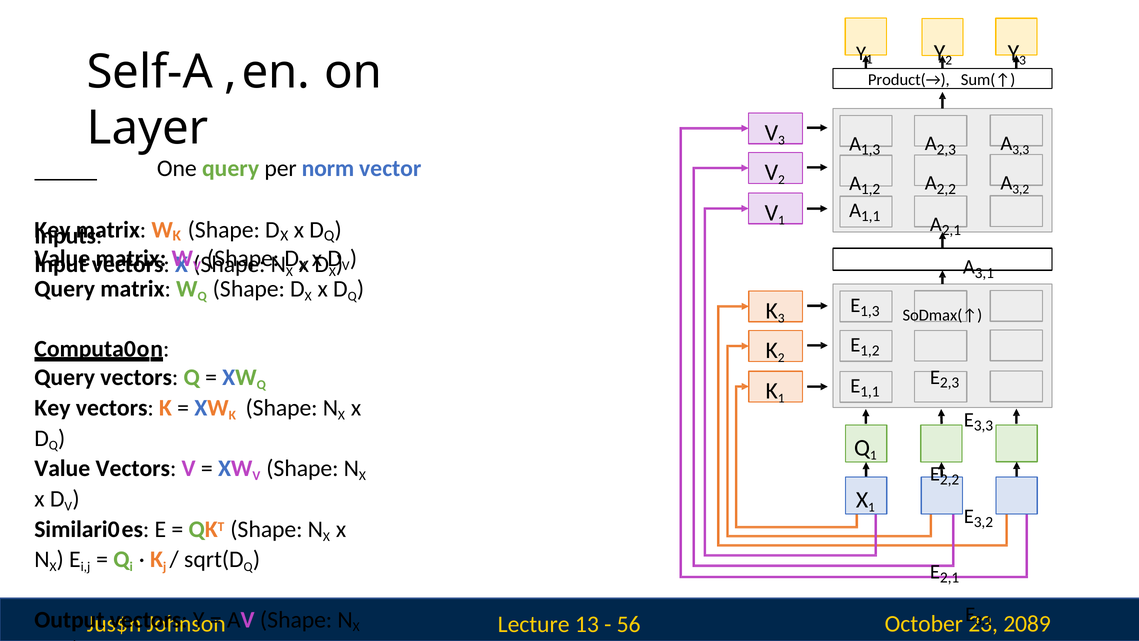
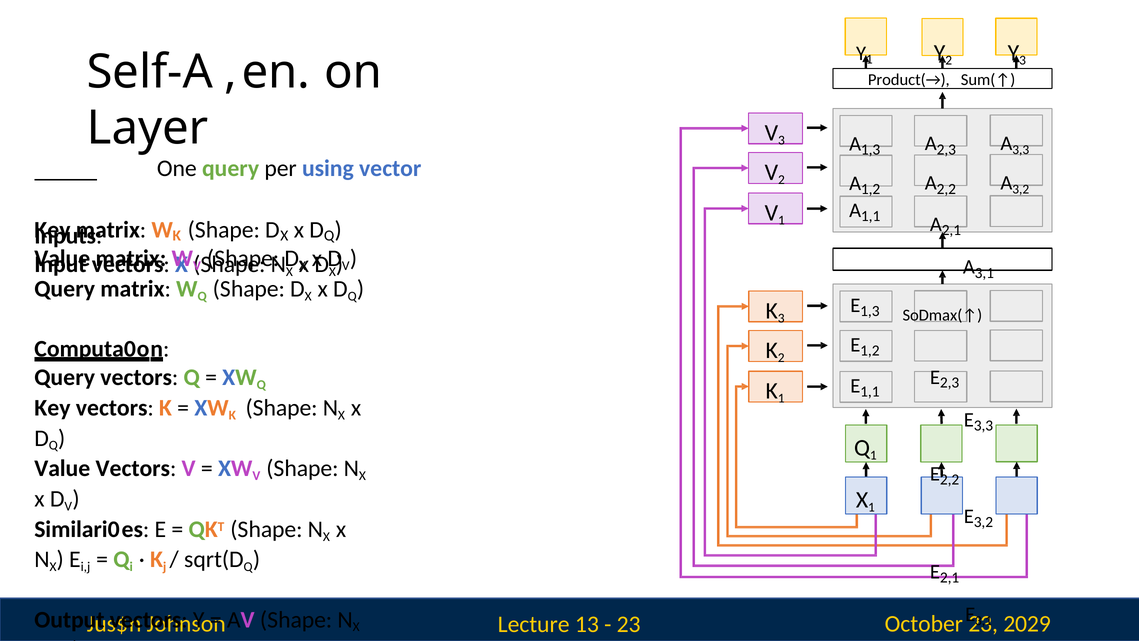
norm: norm -> using
2089: 2089 -> 2029
56 at (629, 624): 56 -> 23
